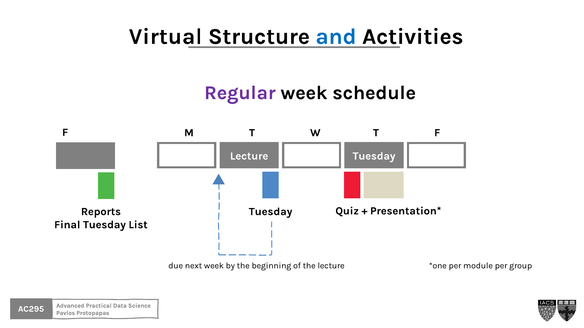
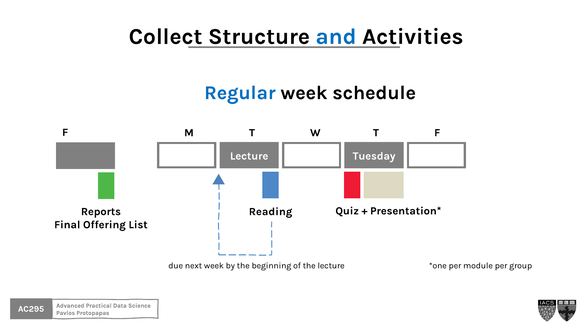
Virtual: Virtual -> Collect
Regular colour: purple -> blue
Tuesday at (271, 212): Tuesday -> Reading
Final Tuesday: Tuesday -> Offering
